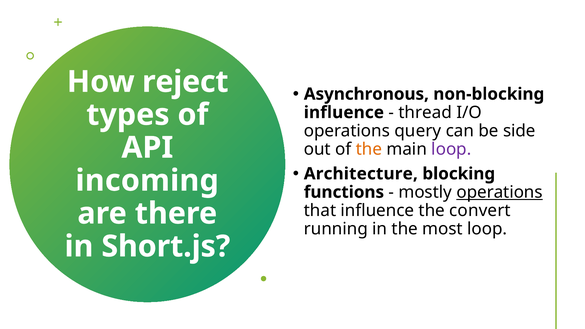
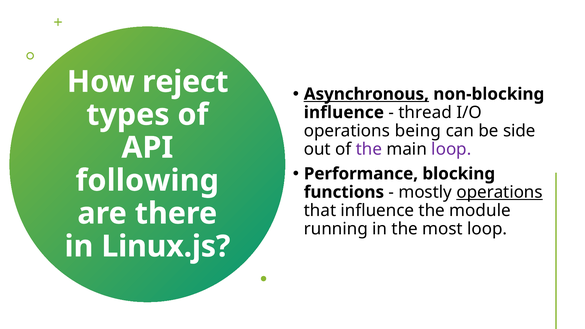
Asynchronous underline: none -> present
query: query -> being
the at (369, 149) colour: orange -> purple
Architecture: Architecture -> Performance
incoming: incoming -> following
convert: convert -> module
Short.js: Short.js -> Linux.js
